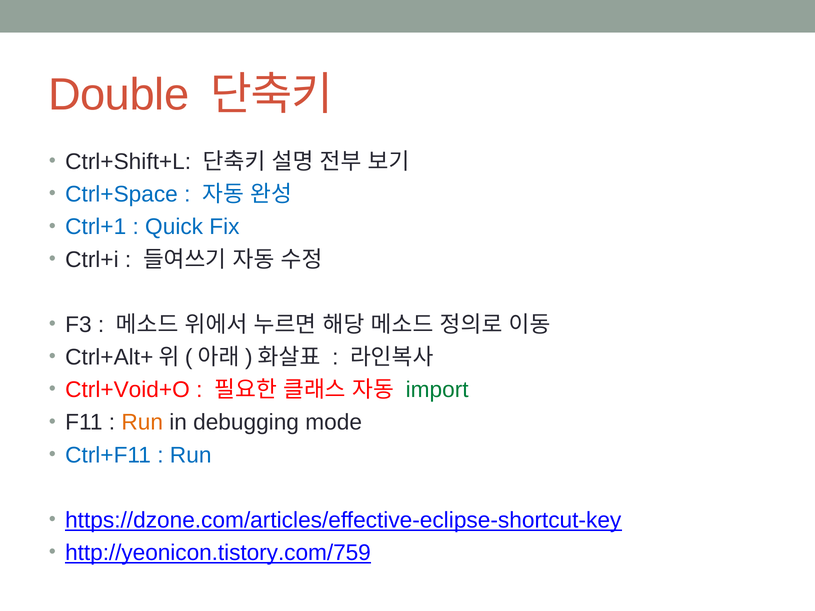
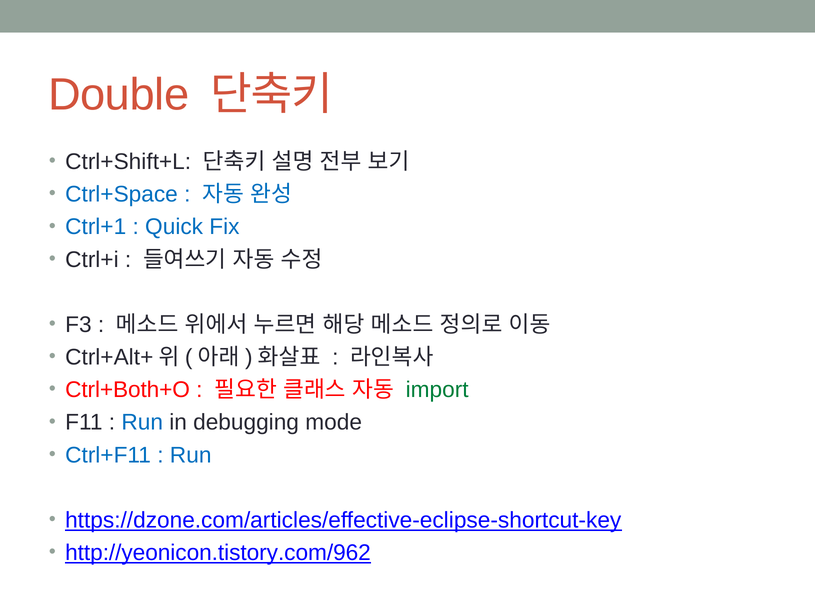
Ctrl+Void+O: Ctrl+Void+O -> Ctrl+Both+O
Run at (142, 423) colour: orange -> blue
http://yeonicon.tistory.com/759: http://yeonicon.tistory.com/759 -> http://yeonicon.tistory.com/962
